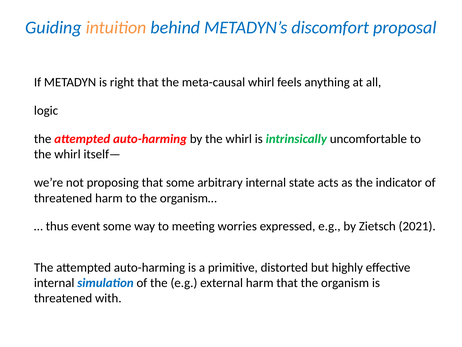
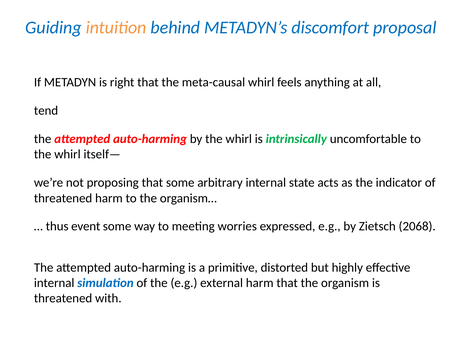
logic: logic -> tend
2021: 2021 -> 2068
